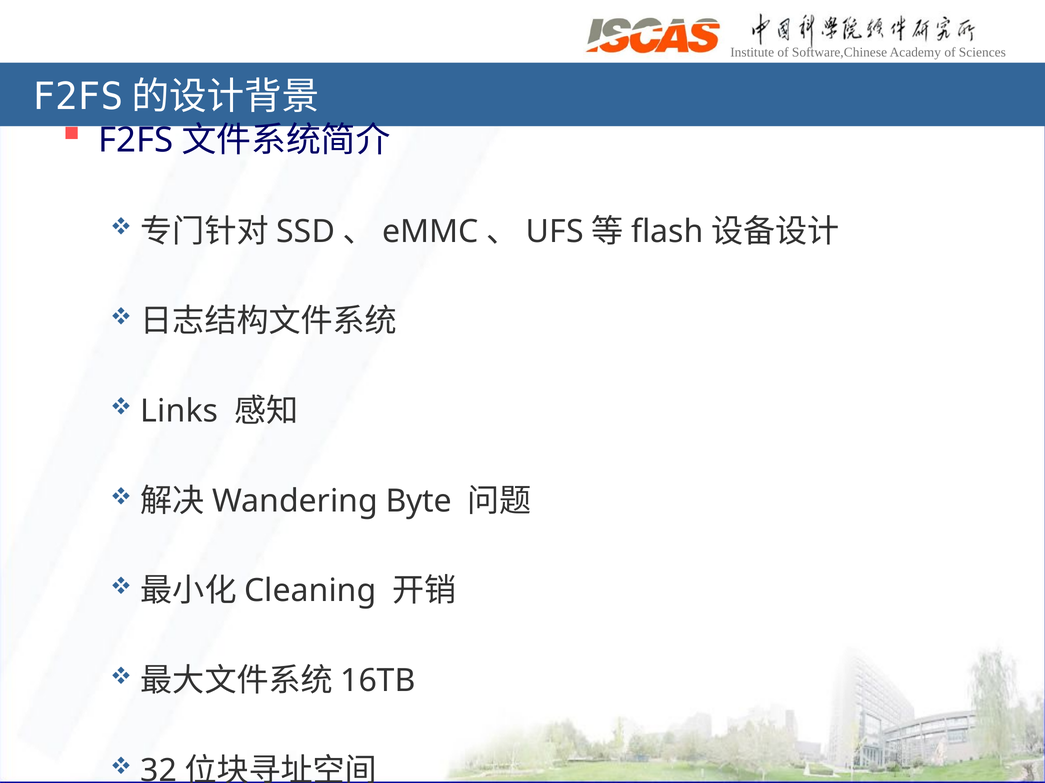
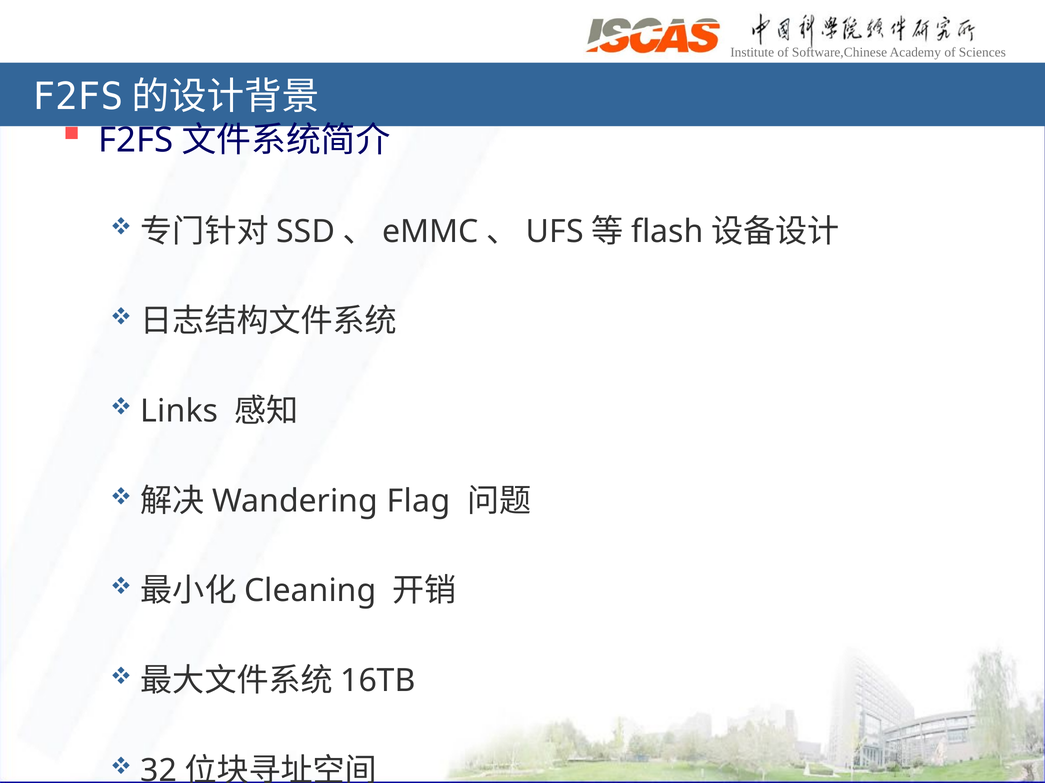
Byte: Byte -> Flag
